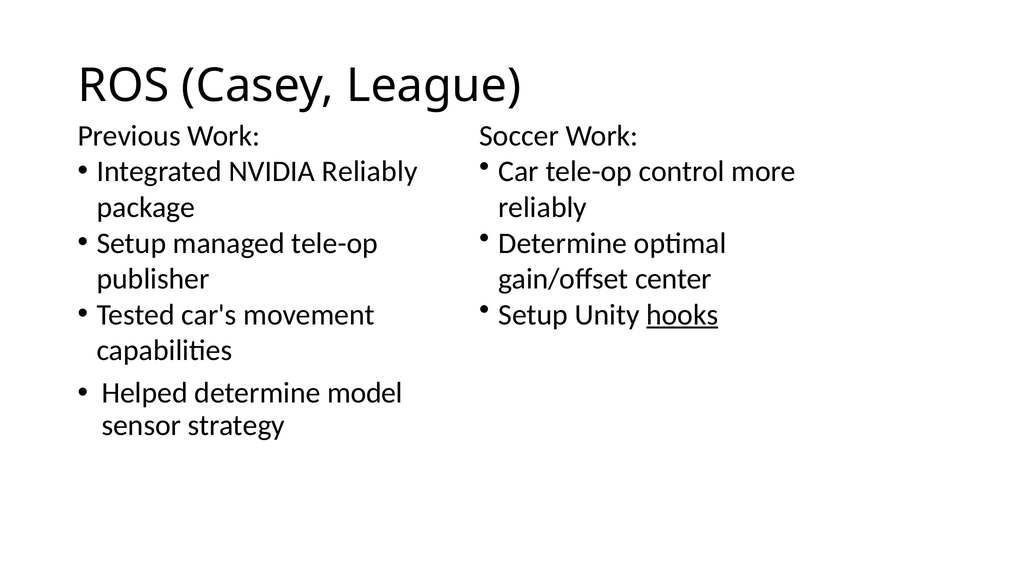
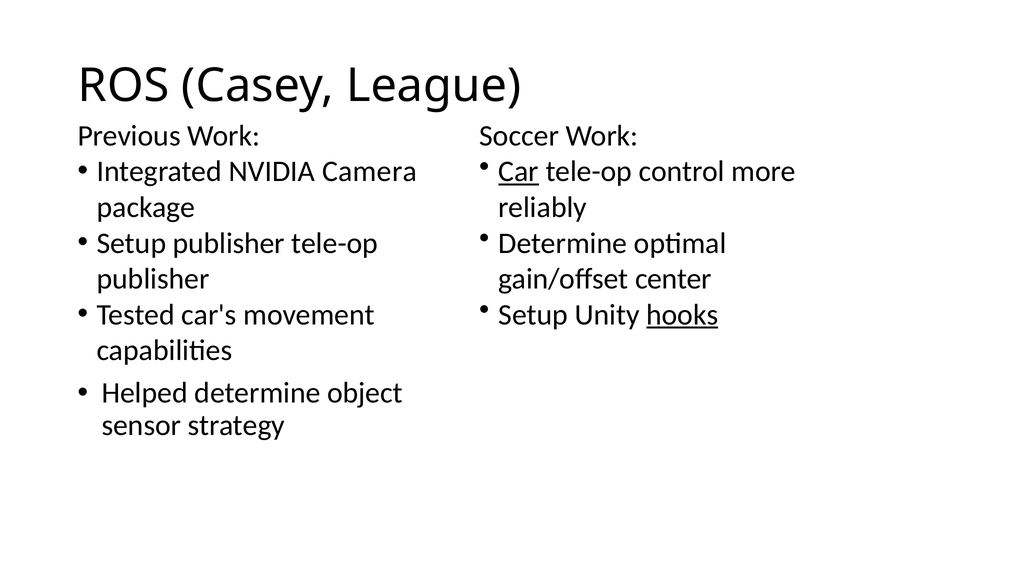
Car underline: none -> present
NVIDIA Reliably: Reliably -> Camera
Setup managed: managed -> publisher
model: model -> object
